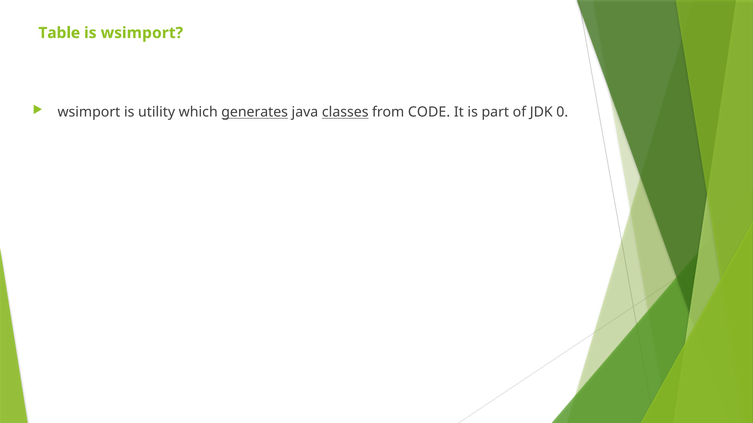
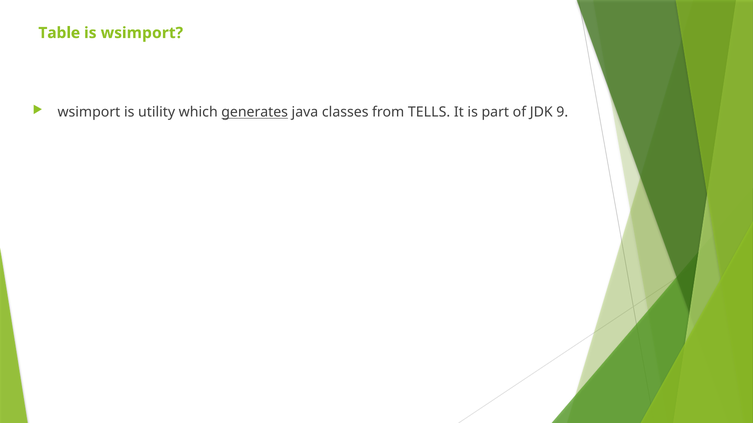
classes underline: present -> none
CODE: CODE -> TELLS
0: 0 -> 9
